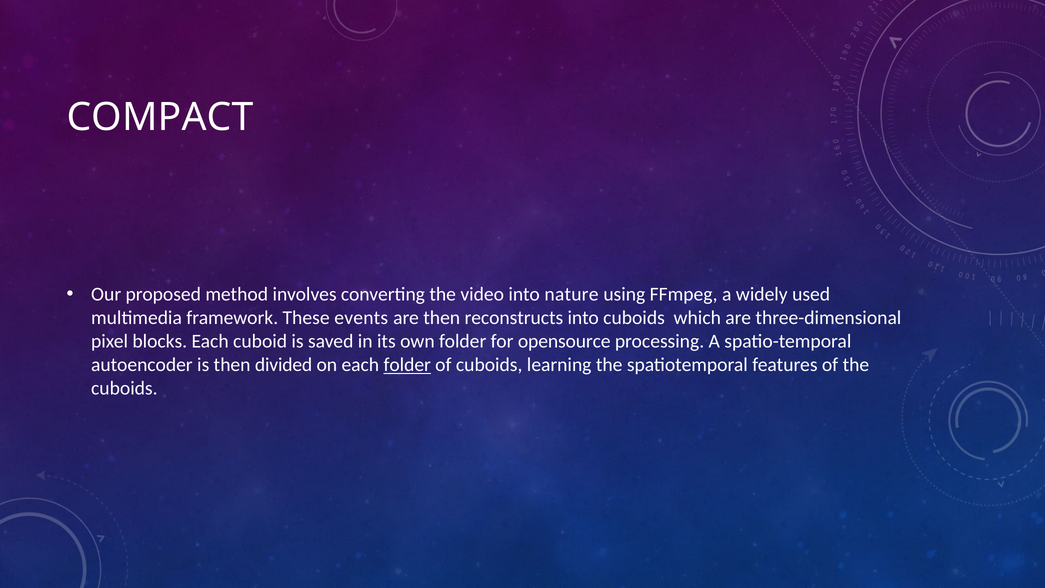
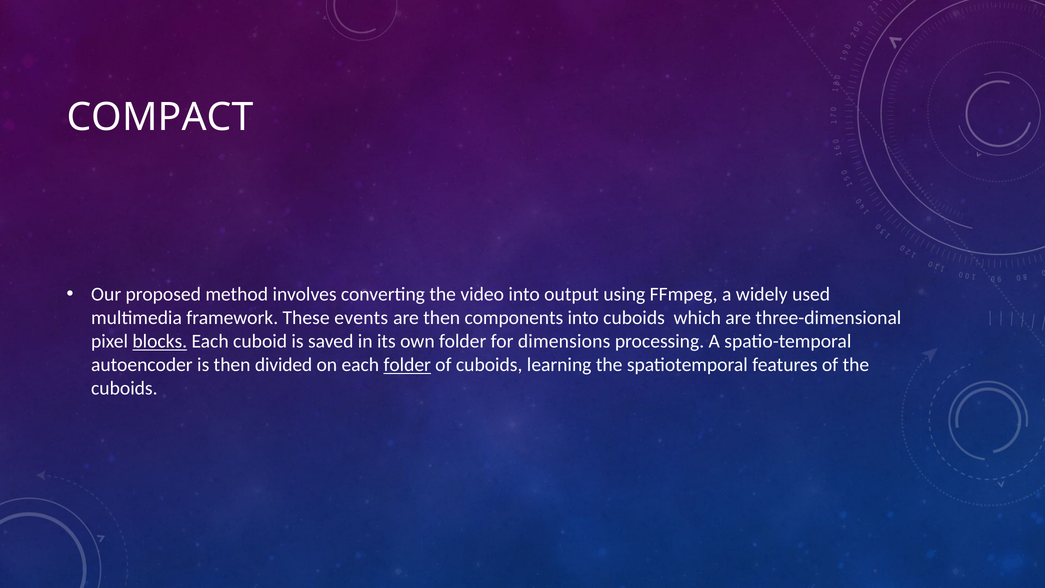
nature: nature -> output
reconstructs: reconstructs -> components
blocks underline: none -> present
opensource: opensource -> dimensions
